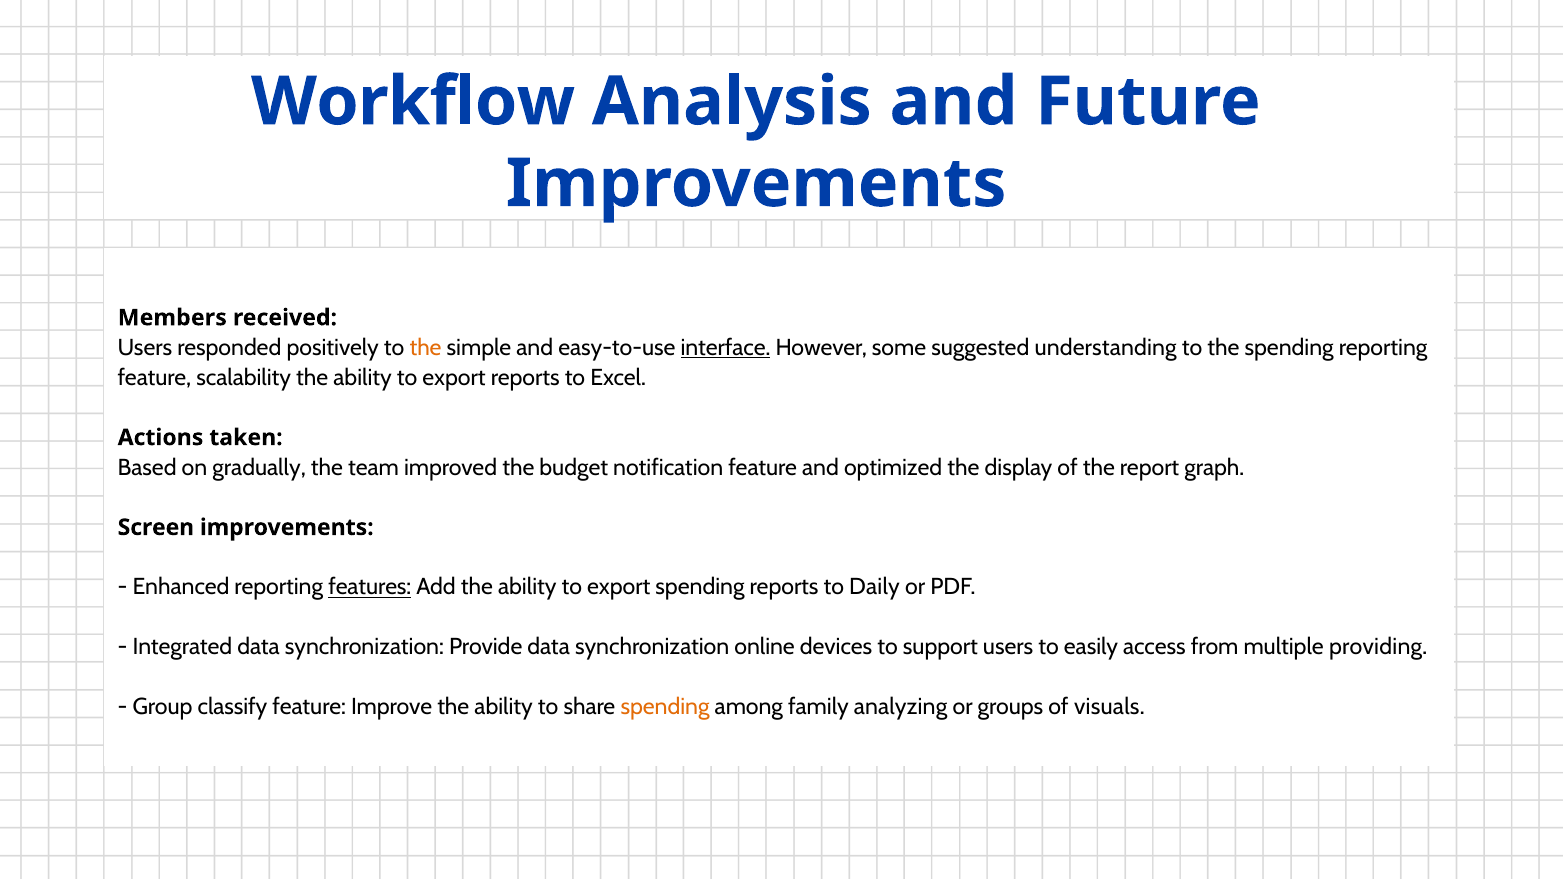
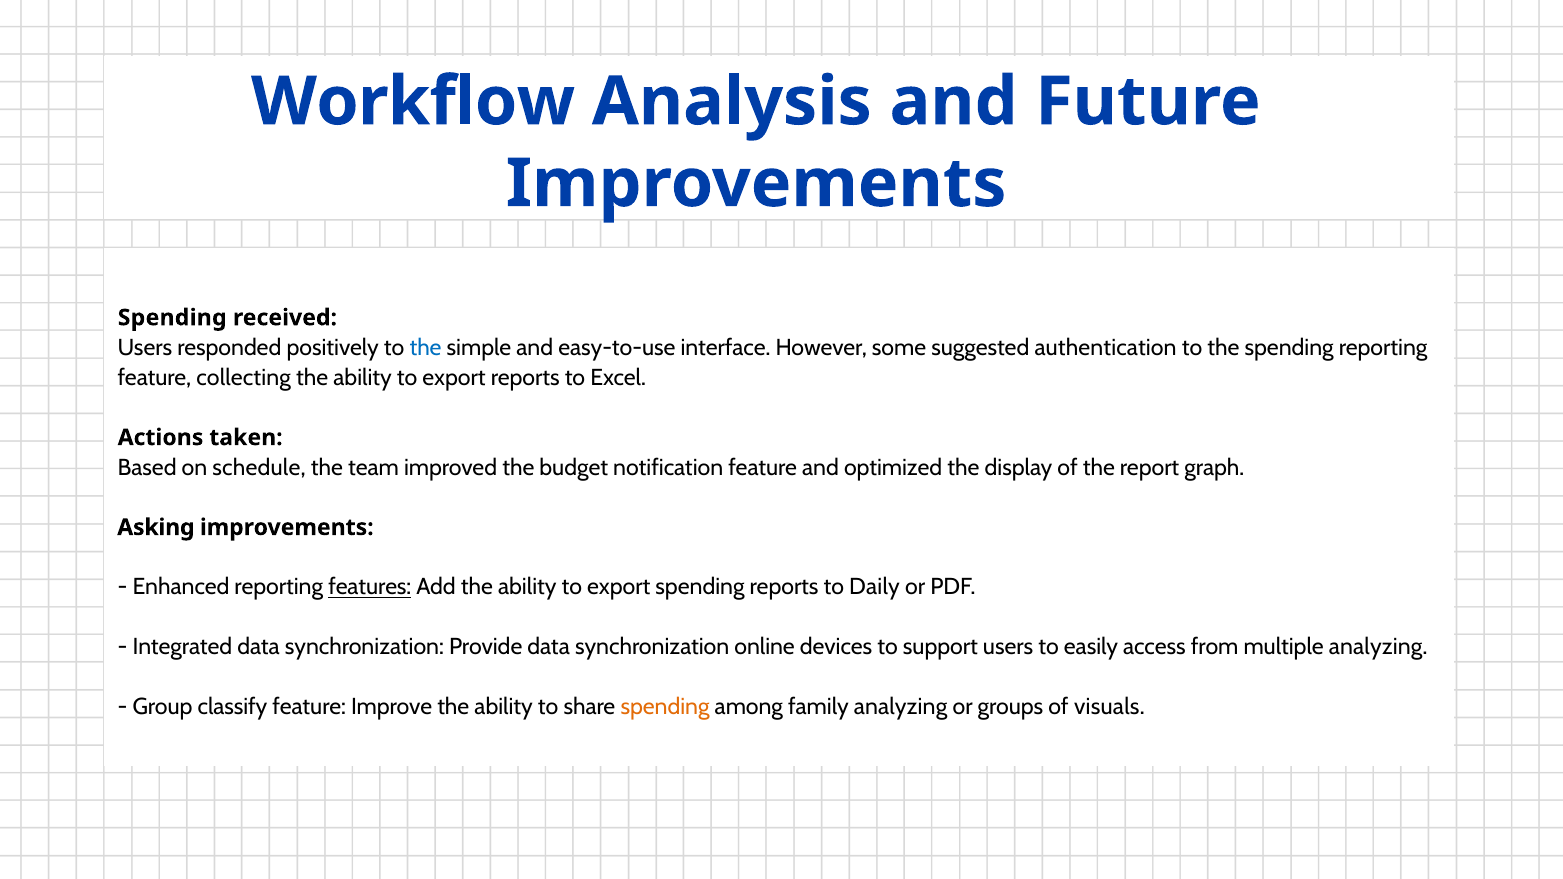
Members at (172, 318): Members -> Spending
the at (426, 348) colour: orange -> blue
interface underline: present -> none
understanding: understanding -> authentication
scalability: scalability -> collecting
gradually: gradually -> schedule
Screen: Screen -> Asking
multiple providing: providing -> analyzing
